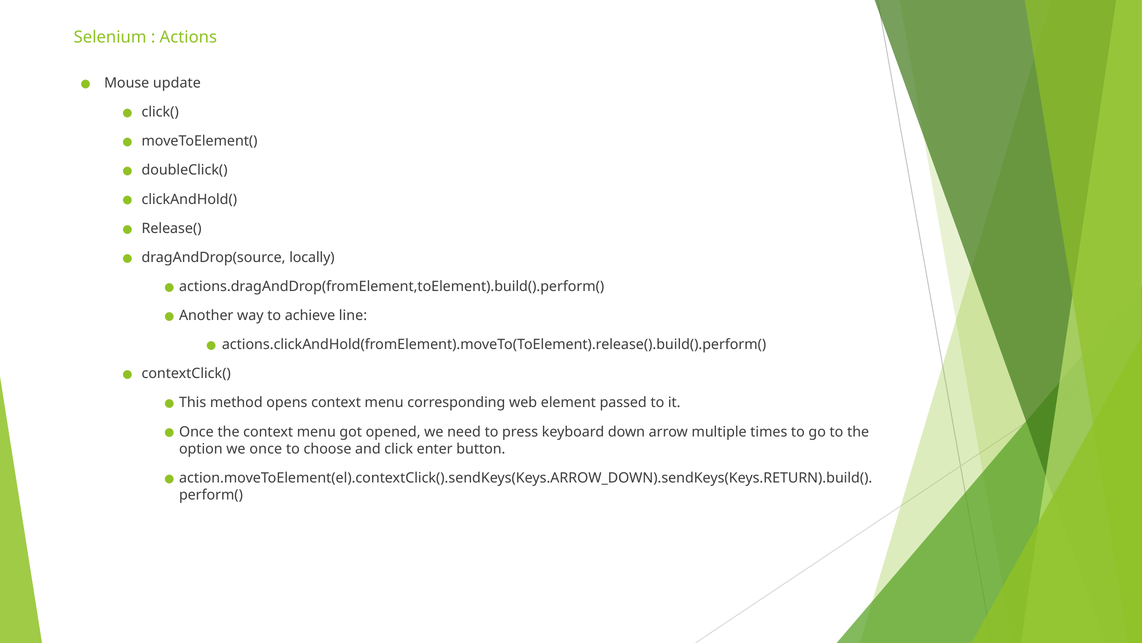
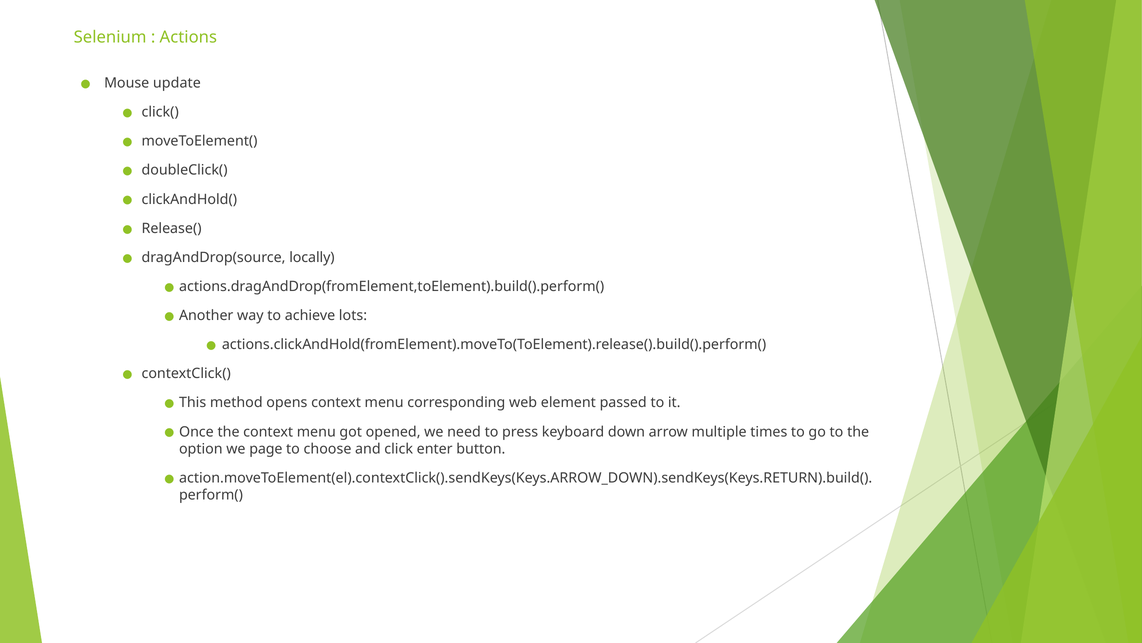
line: line -> lots
we once: once -> page
